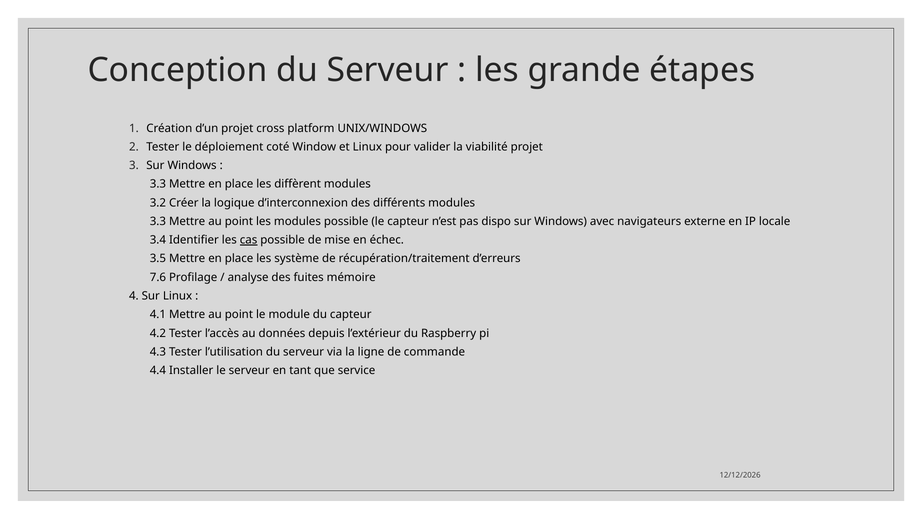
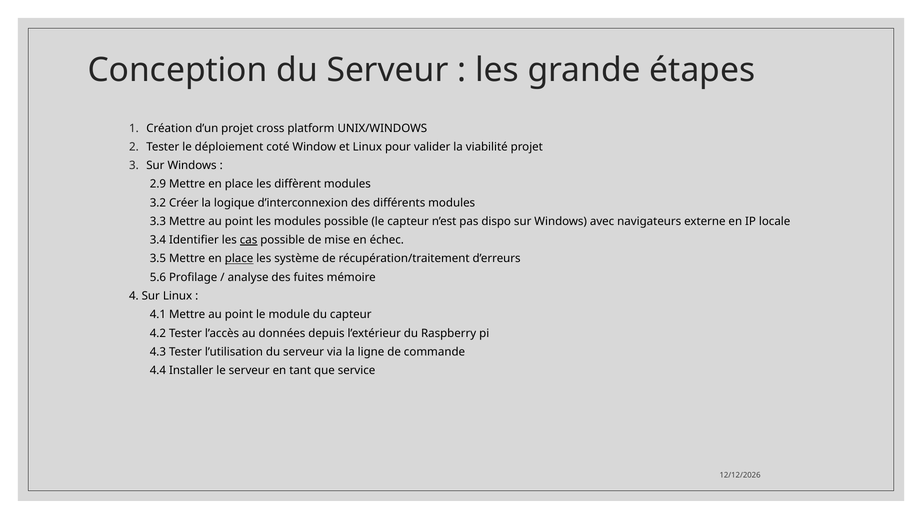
3.3 at (158, 184): 3.3 -> 2.9
place at (239, 258) underline: none -> present
7.6: 7.6 -> 5.6
